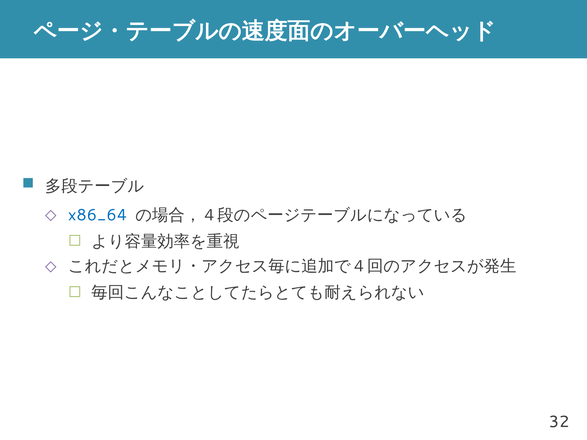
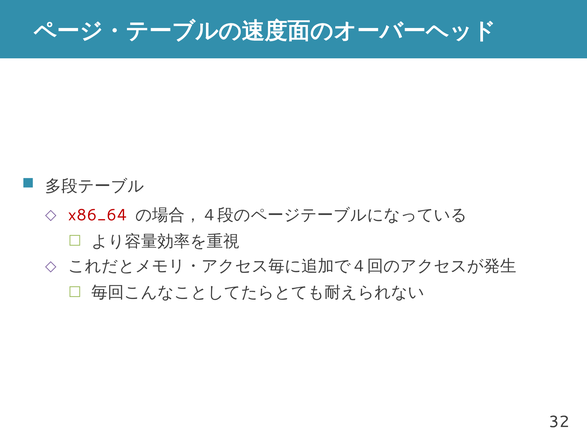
x86_64 colour: blue -> red
